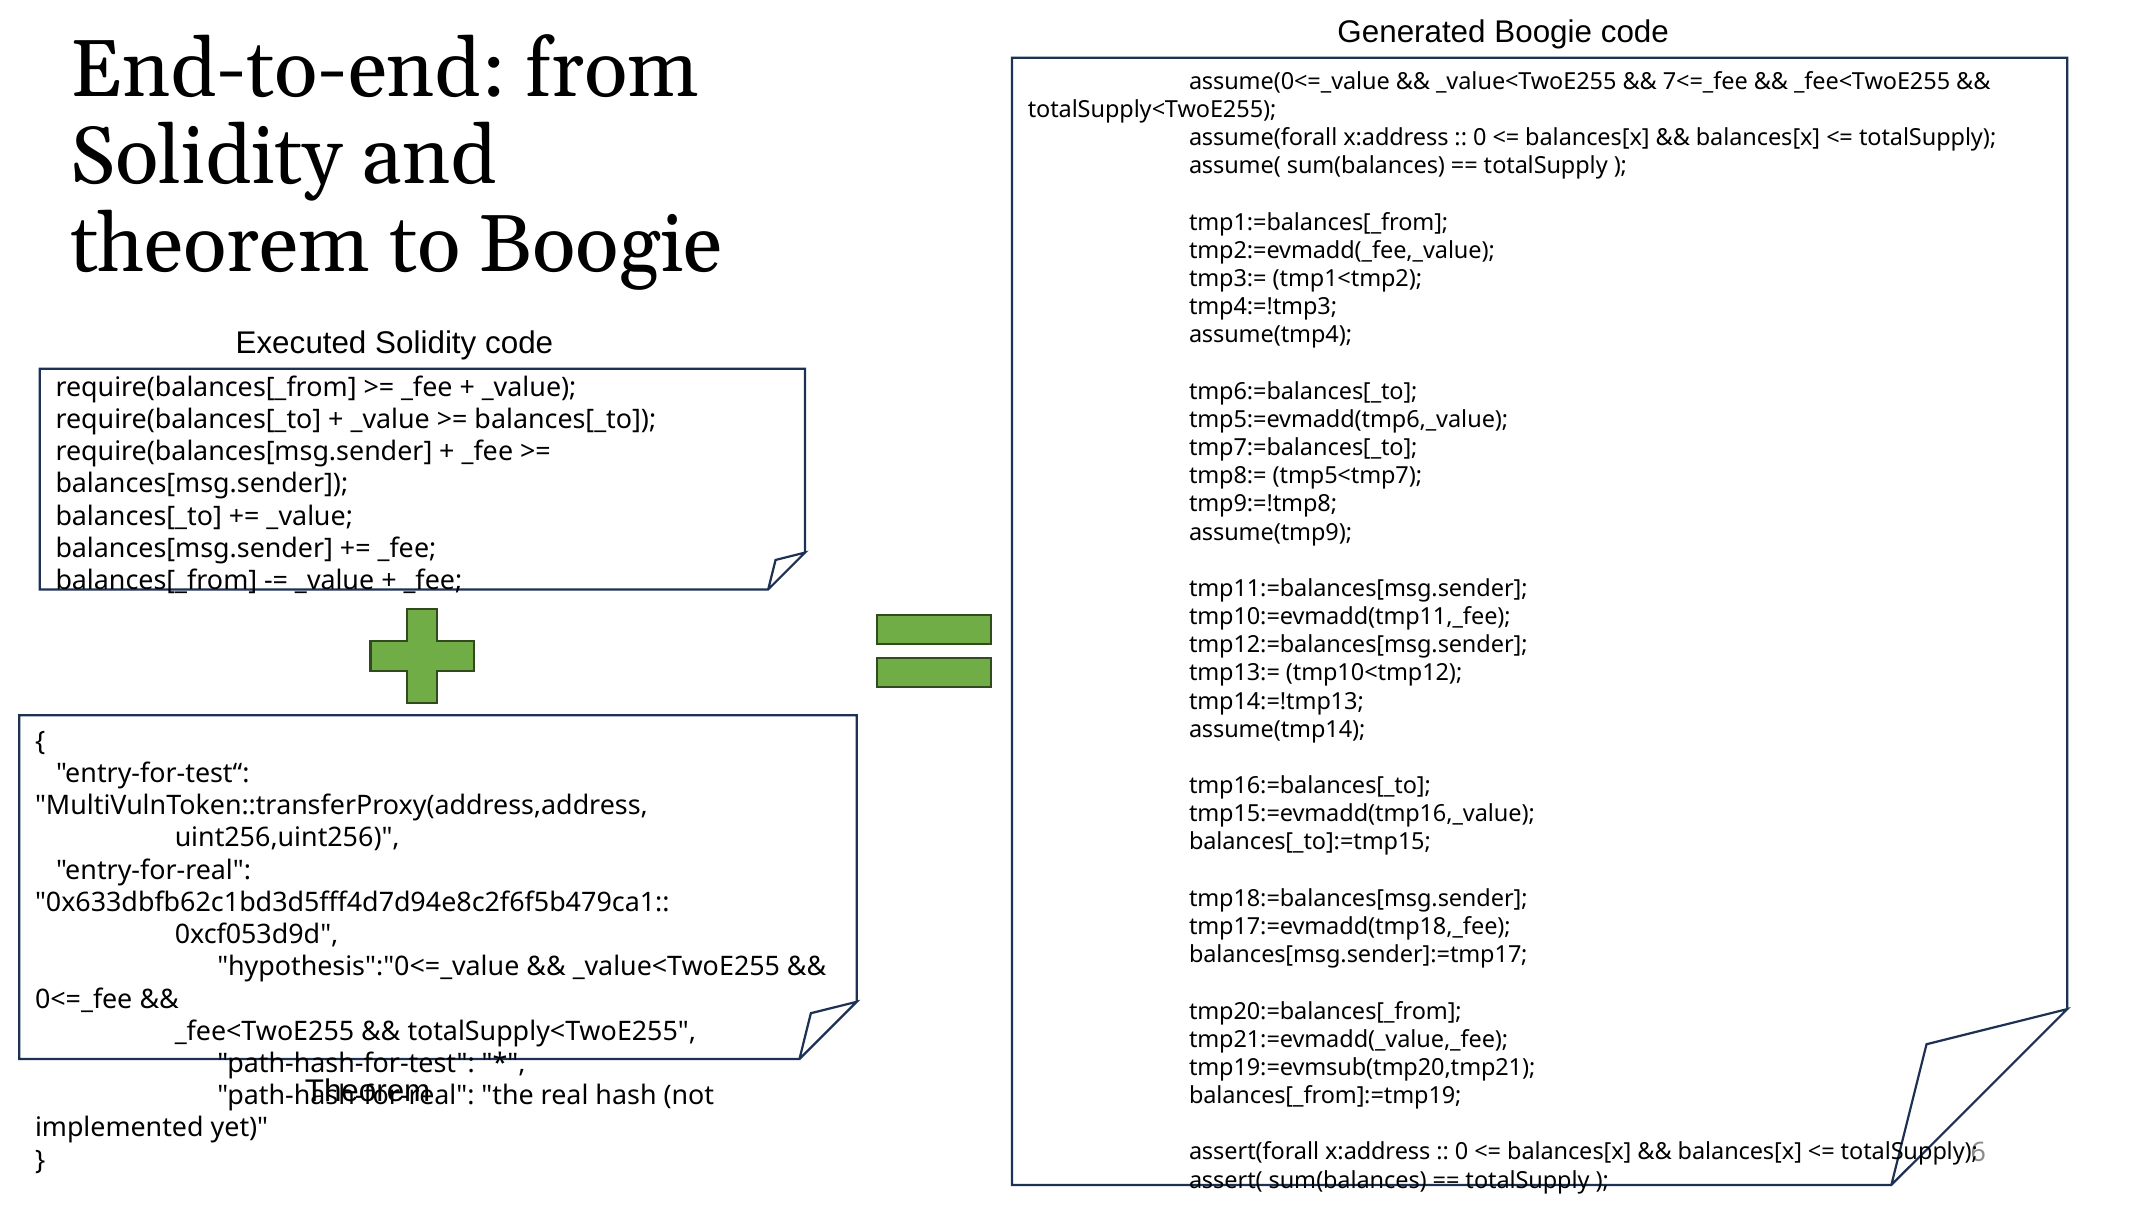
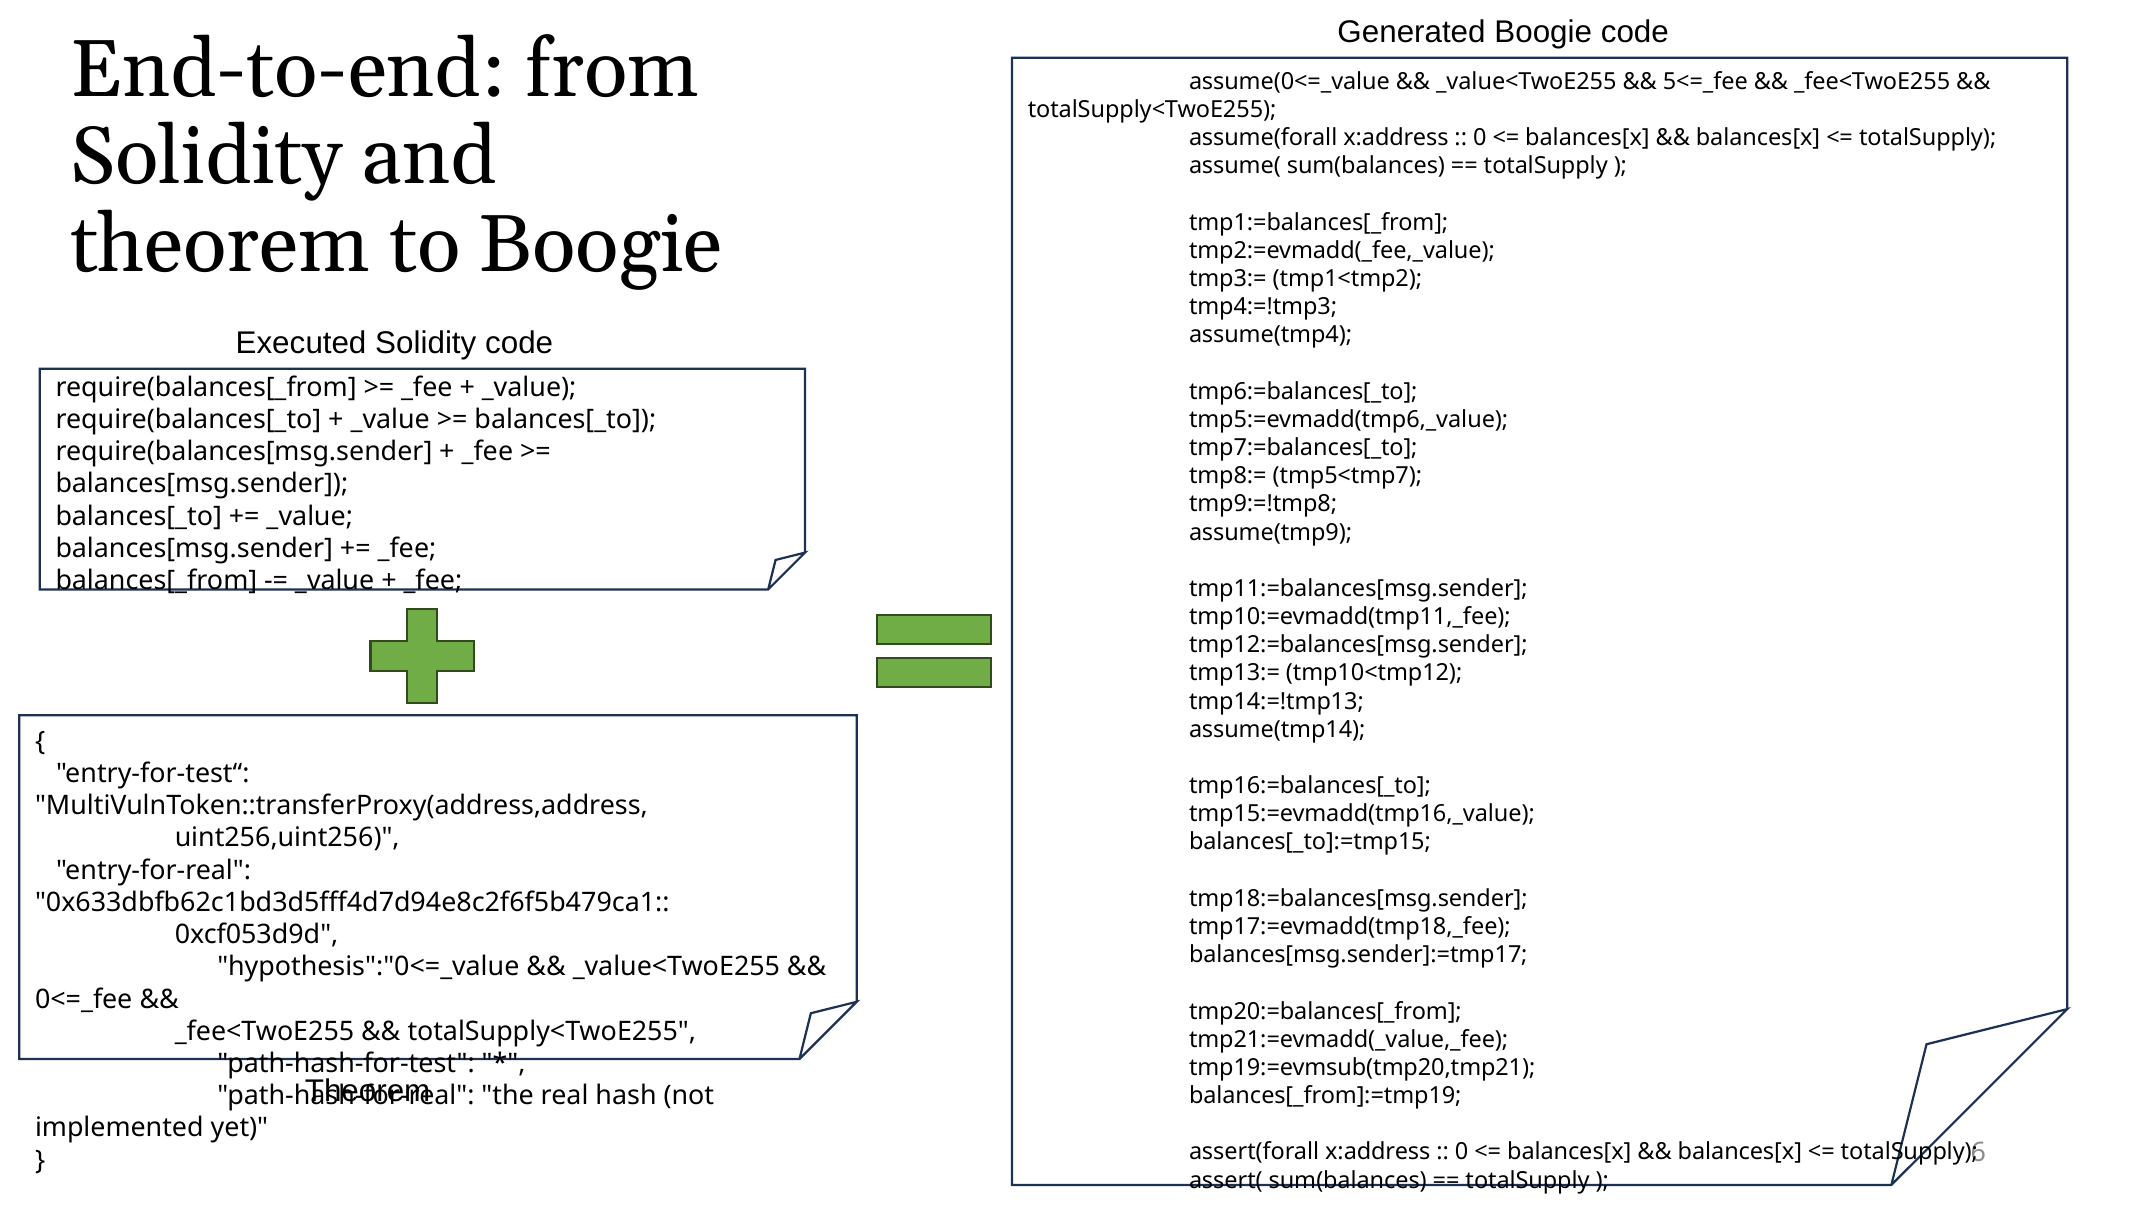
7<=_fee: 7<=_fee -> 5<=_fee
